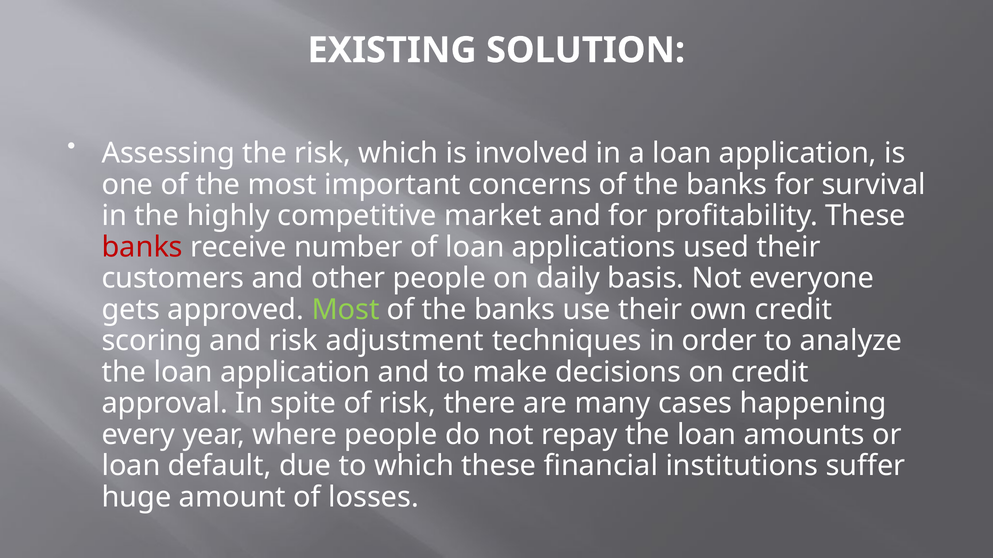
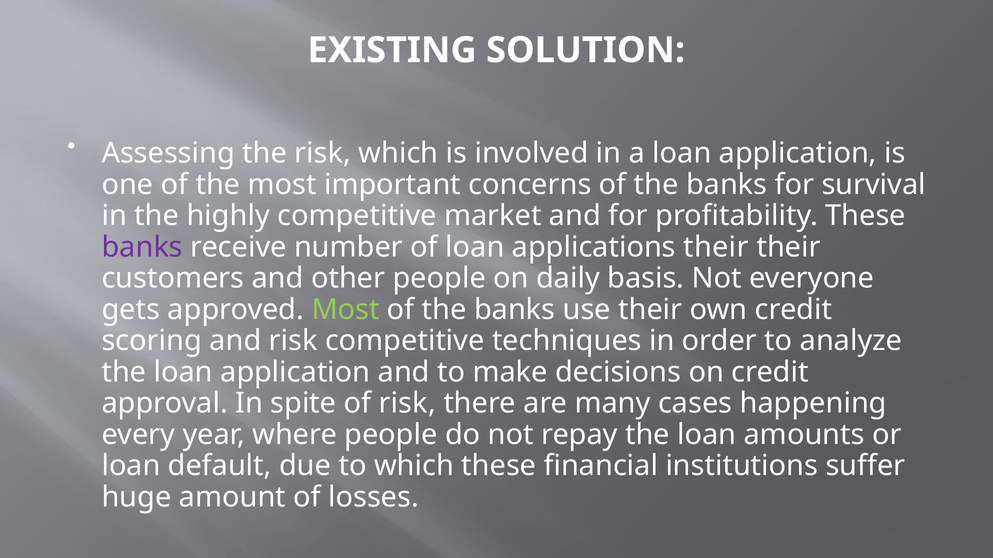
banks at (142, 247) colour: red -> purple
applications used: used -> their
risk adjustment: adjustment -> competitive
